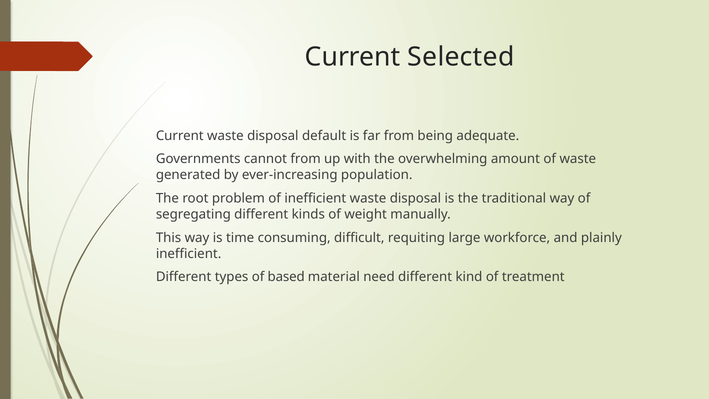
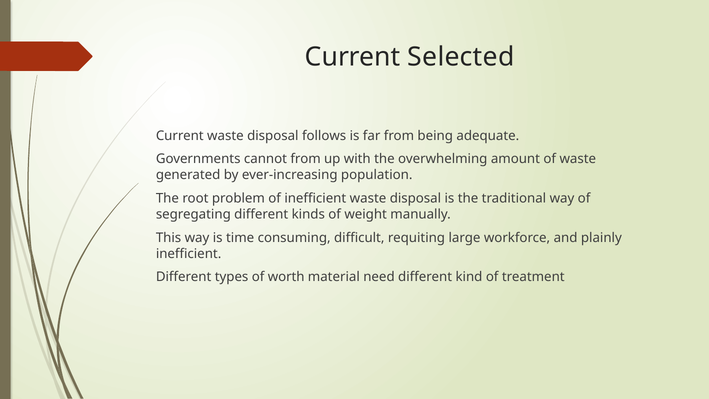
default: default -> follows
based: based -> worth
